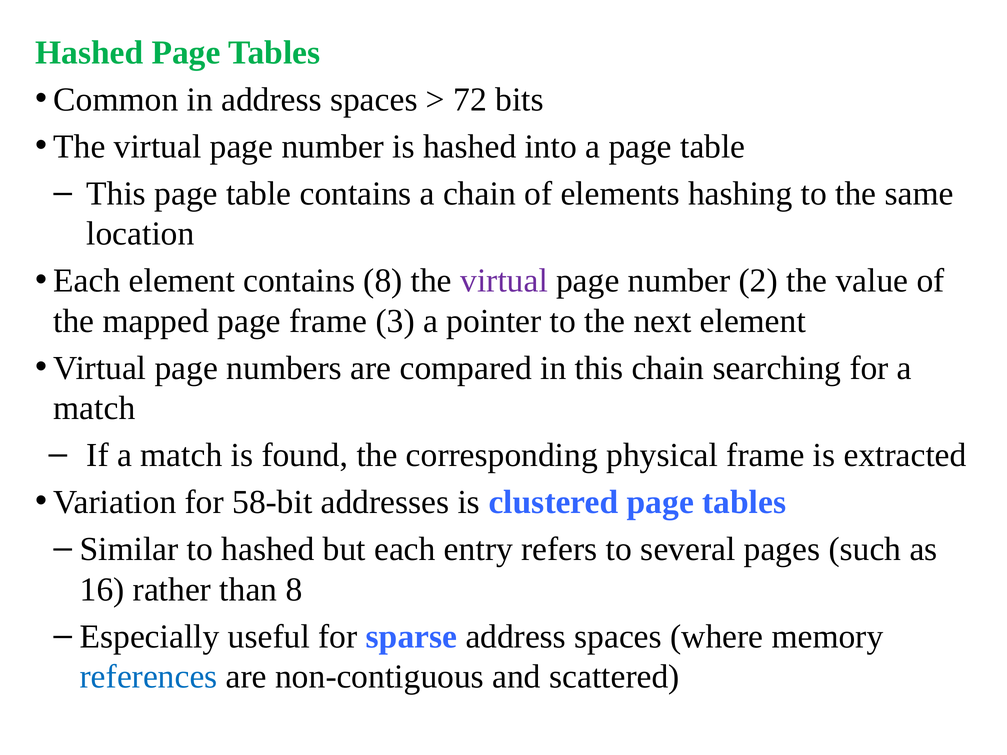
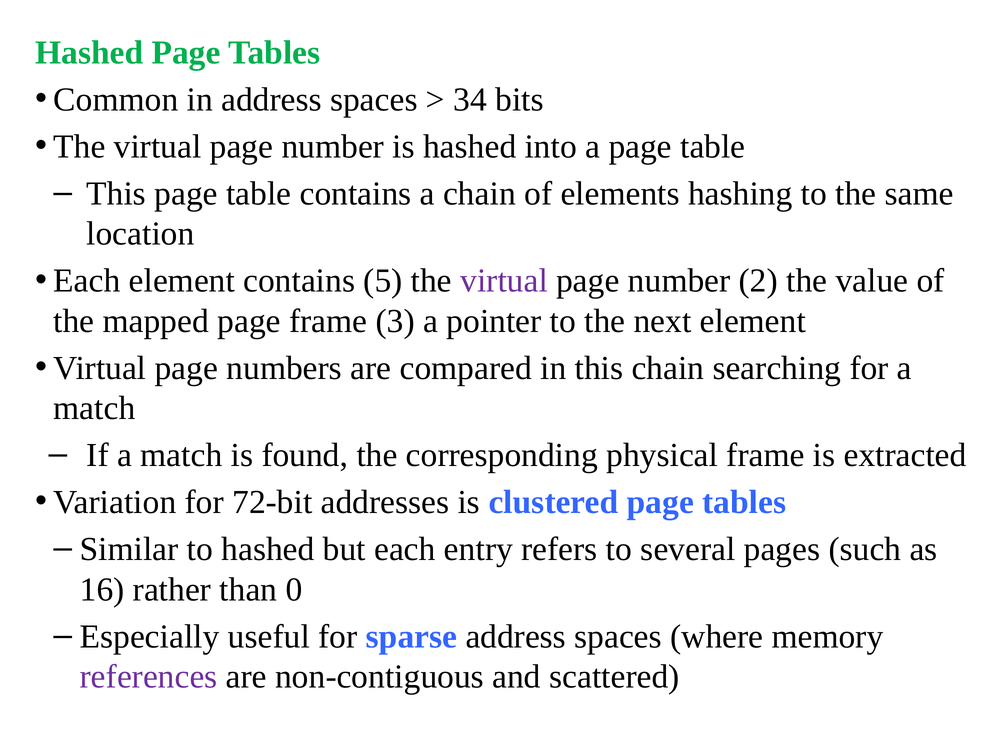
72: 72 -> 34
contains 8: 8 -> 5
58-bit: 58-bit -> 72-bit
than 8: 8 -> 0
references colour: blue -> purple
